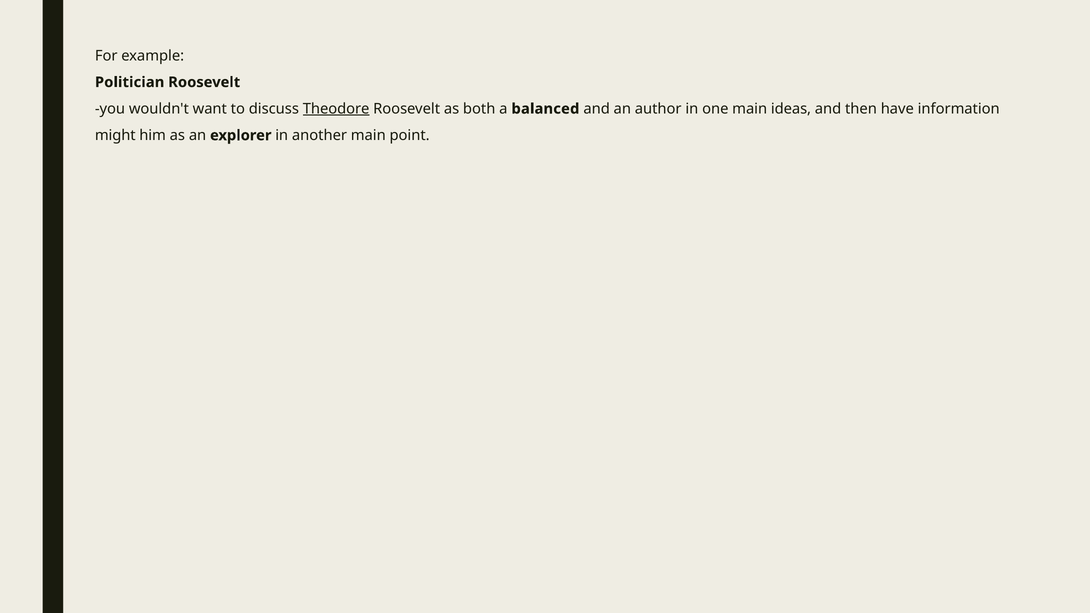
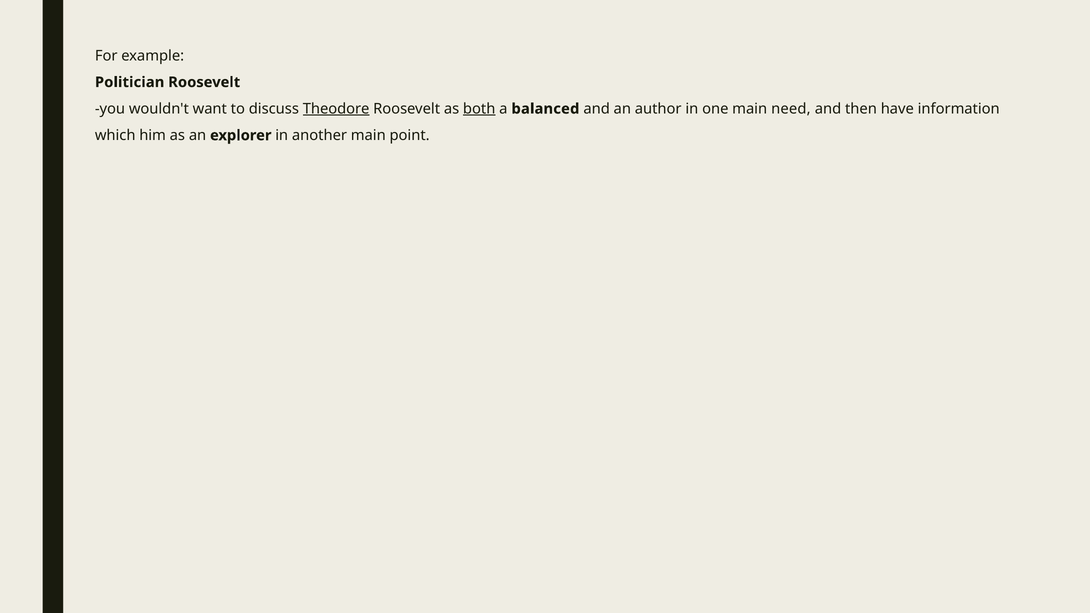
both underline: none -> present
ideas: ideas -> need
might: might -> which
